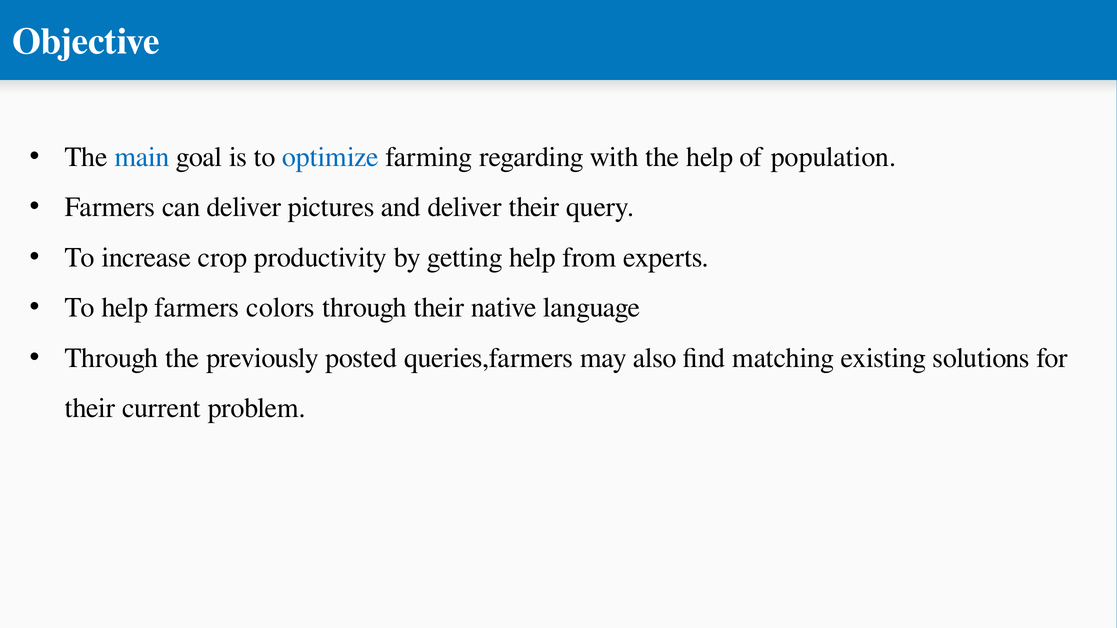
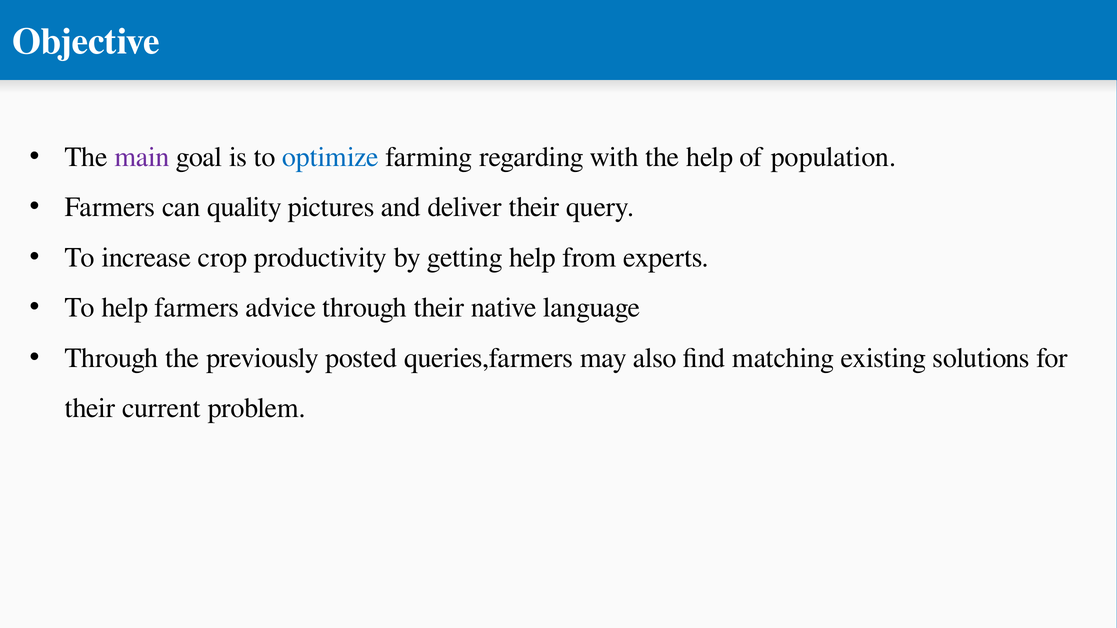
main colour: blue -> purple
can deliver: deliver -> quality
colors: colors -> advice
